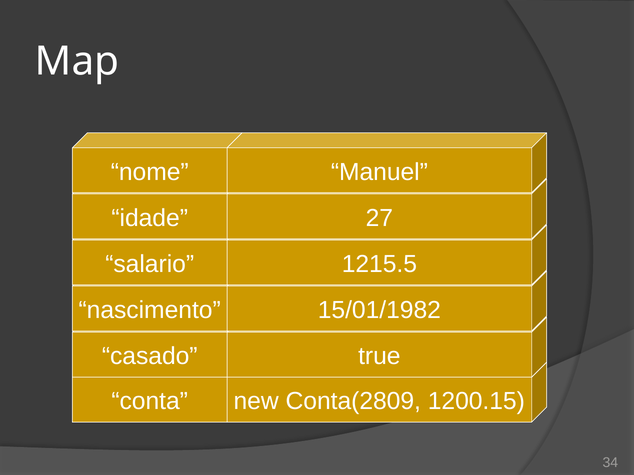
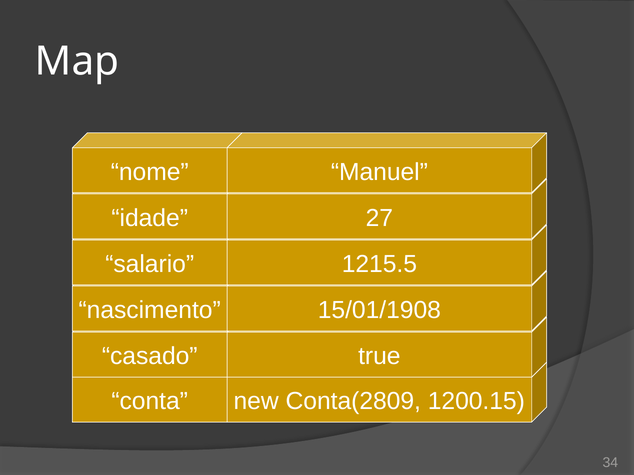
15/01/1982: 15/01/1982 -> 15/01/1908
